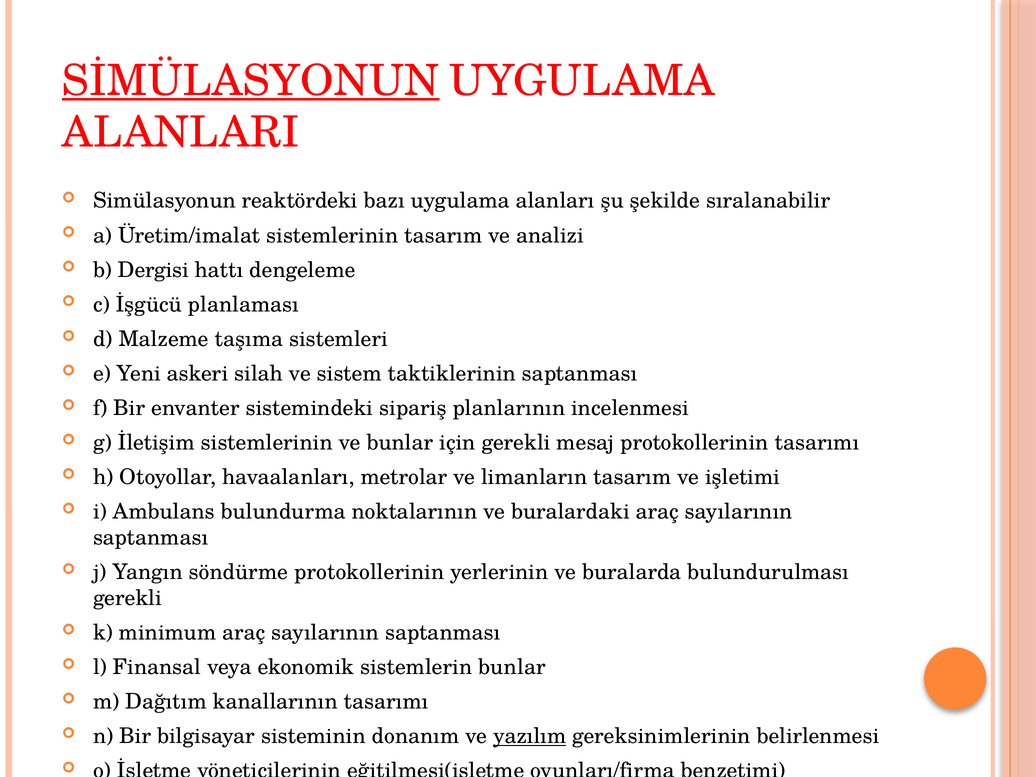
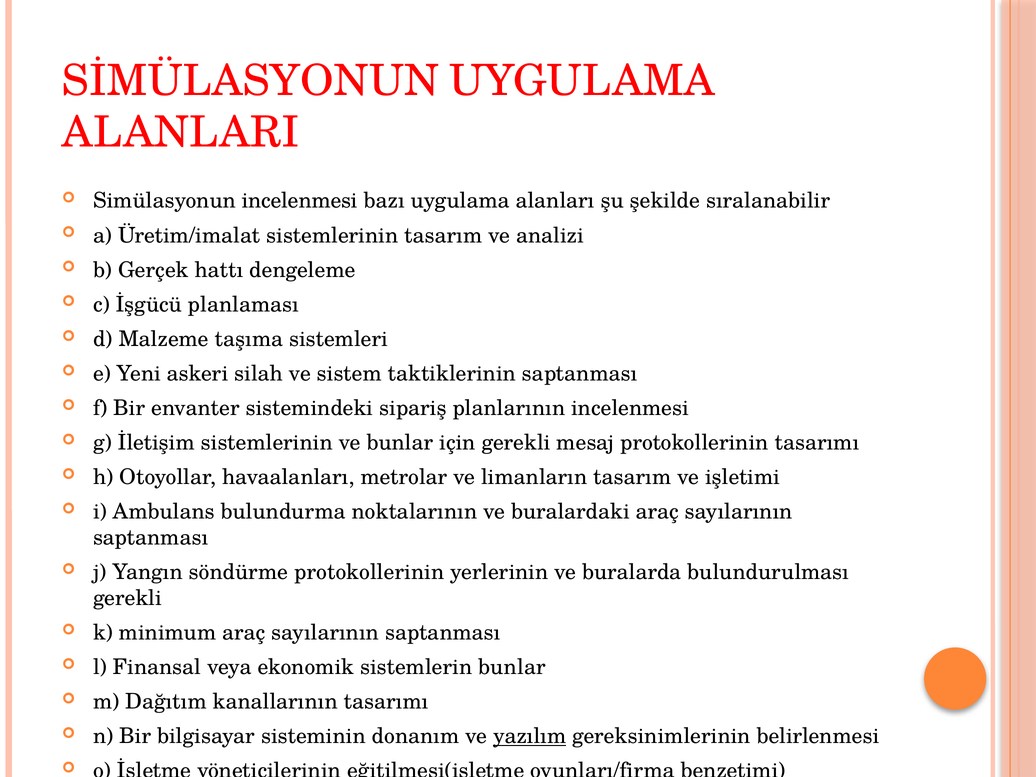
SİMÜLASYONUN underline: present -> none
Simülasyonun reaktördeki: reaktördeki -> incelenmesi
Dergisi: Dergisi -> Gerçek
